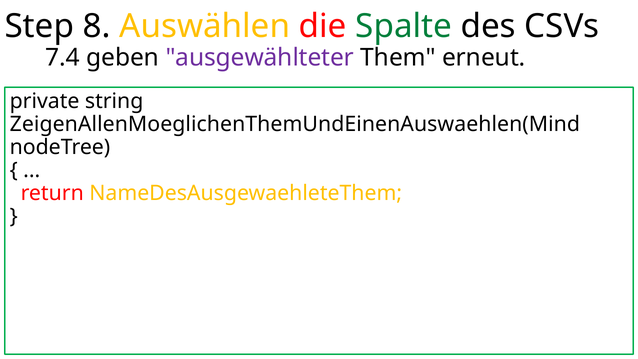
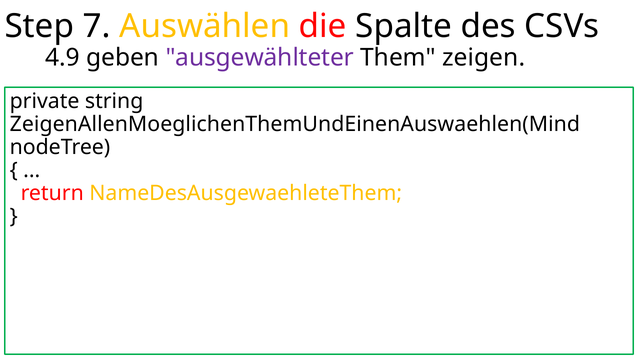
8: 8 -> 7
Spalte colour: green -> black
7.4: 7.4 -> 4.9
erneut: erneut -> zeigen
